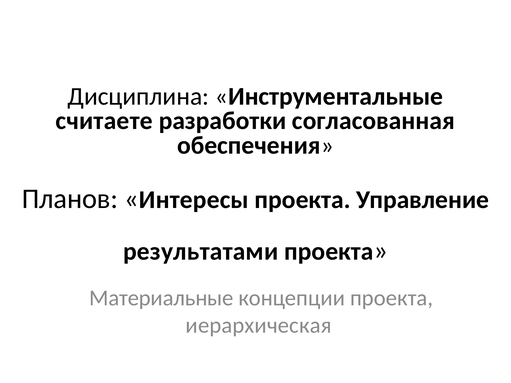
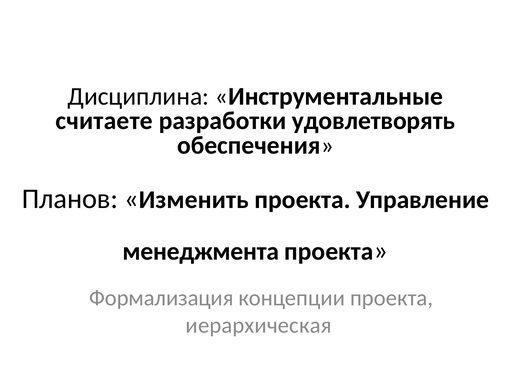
согласованная: согласованная -> удовлетворять
Интересы: Интересы -> Изменить
результатами: результатами -> менеджмента
Материальные: Материальные -> Формализация
